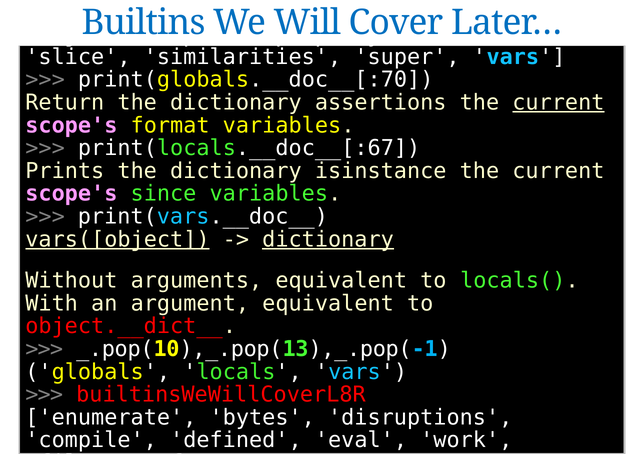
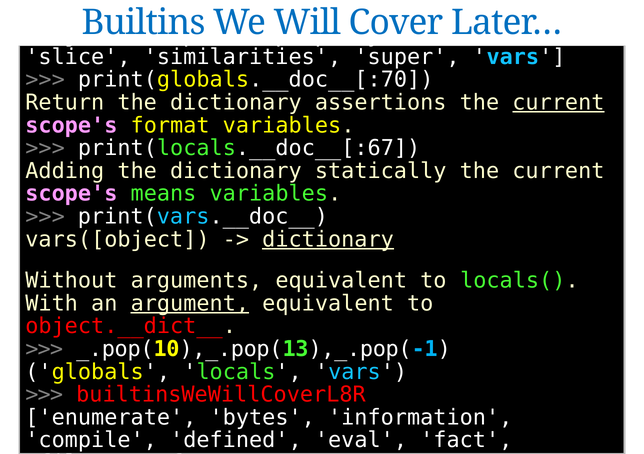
Prints: Prints -> Adding
isinstance: isinstance -> statically
since: since -> means
vars([object underline: present -> none
argument underline: none -> present
disruptions: disruptions -> information
work: work -> fact
